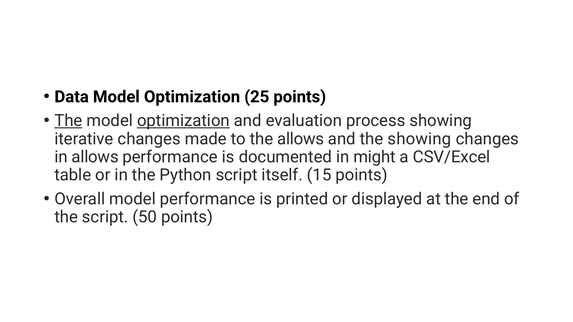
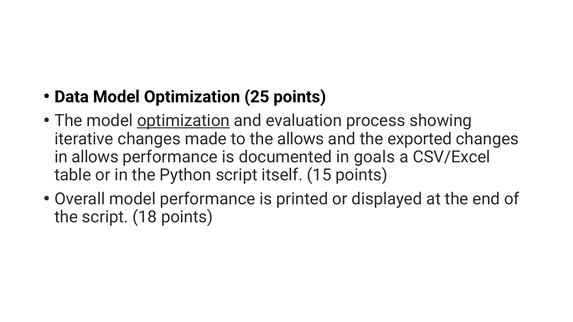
The at (68, 121) underline: present -> none
the showing: showing -> exported
might: might -> goals
50: 50 -> 18
